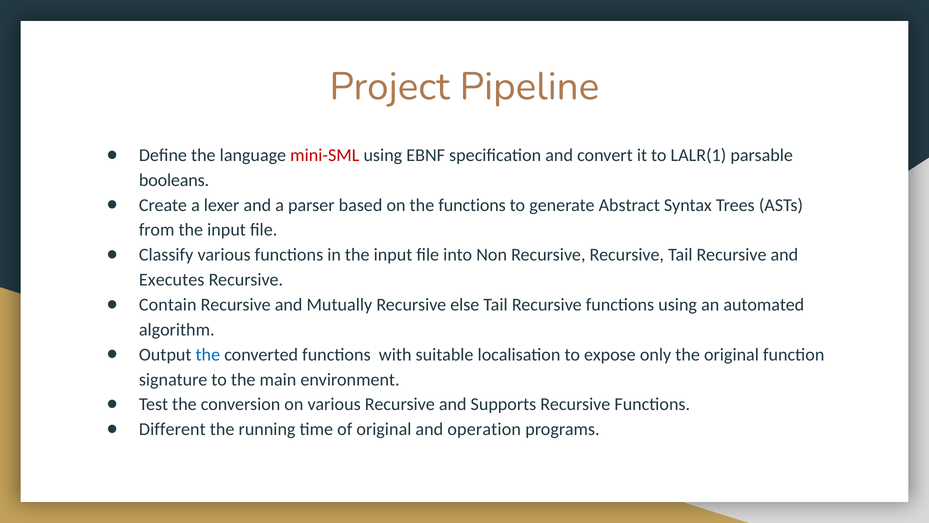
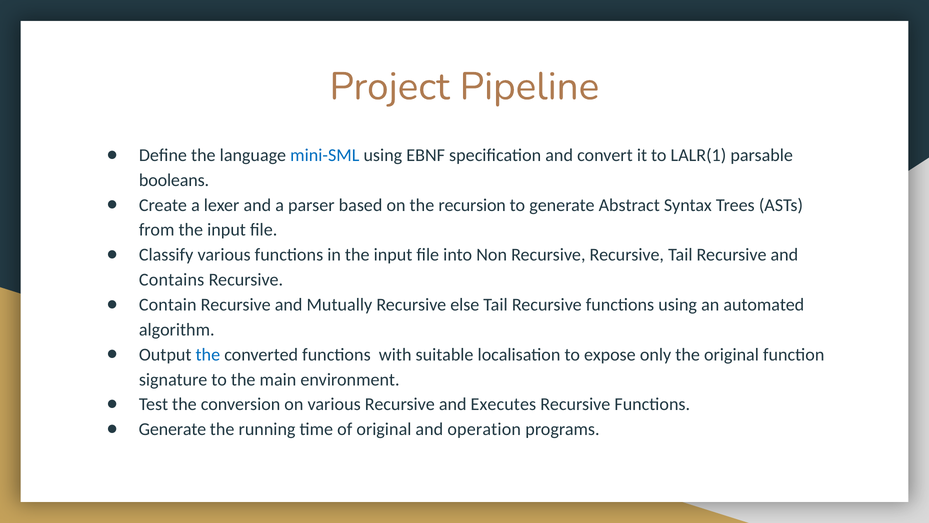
mini-SML colour: red -> blue
the functions: functions -> recursion
Executes: Executes -> Contains
Supports: Supports -> Executes
Different at (172, 429): Different -> Generate
